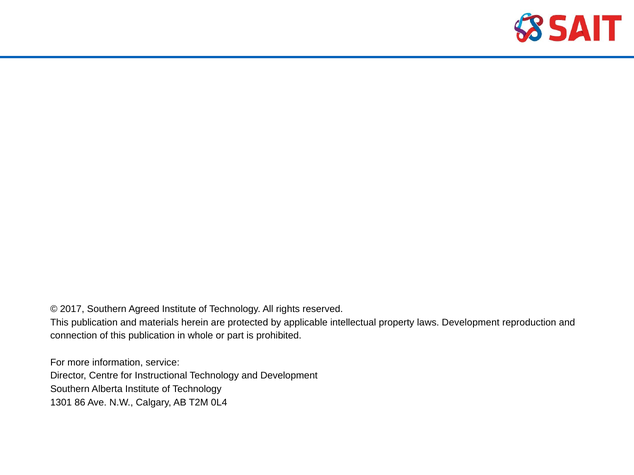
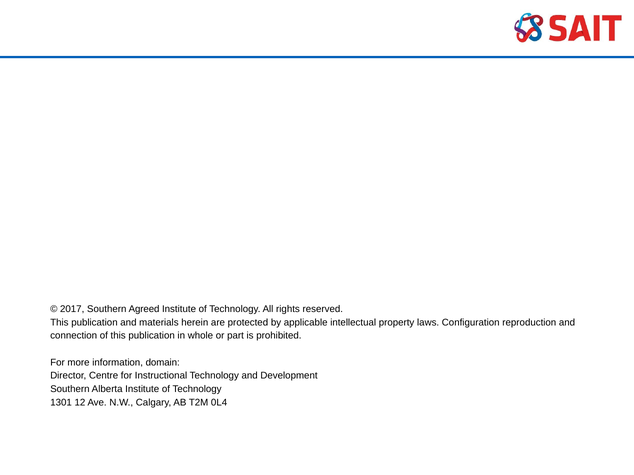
laws Development: Development -> Configuration
service: service -> domain
86: 86 -> 12
